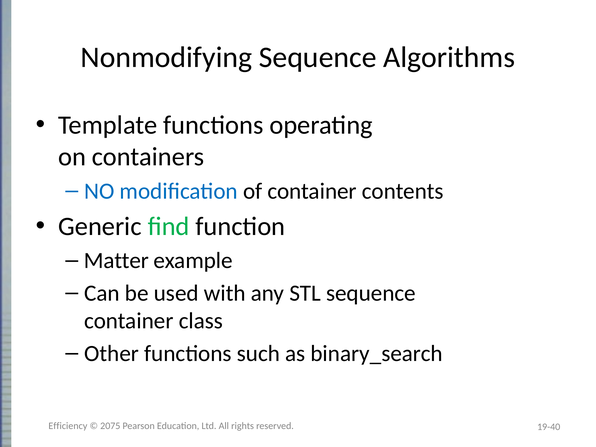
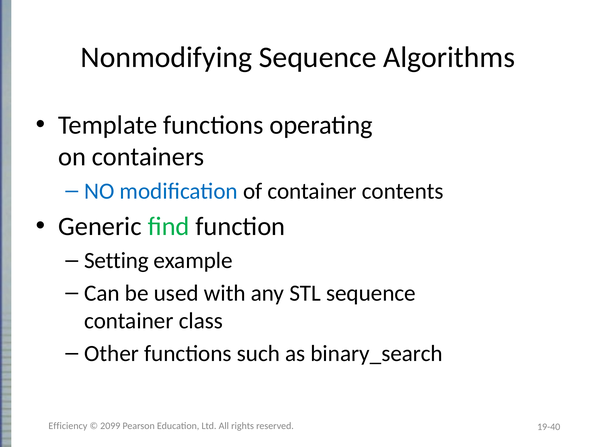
Matter: Matter -> Setting
2075: 2075 -> 2099
